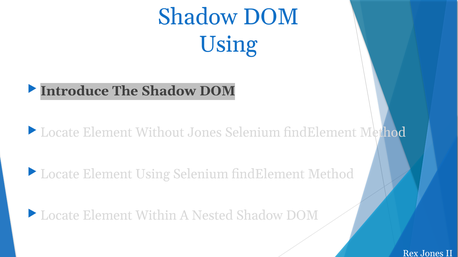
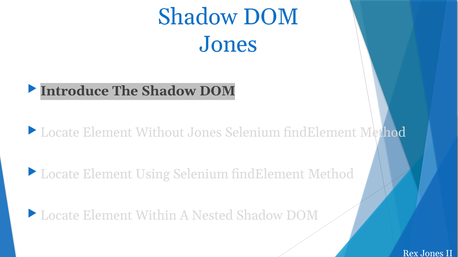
Using at (228, 45): Using -> Jones
